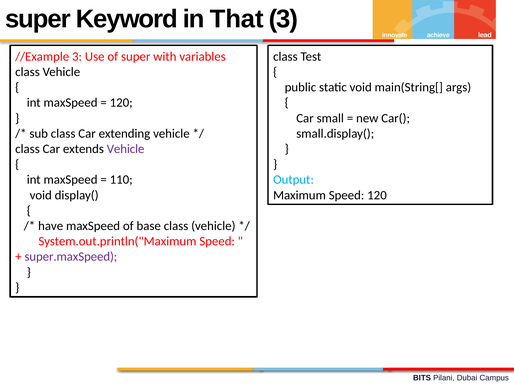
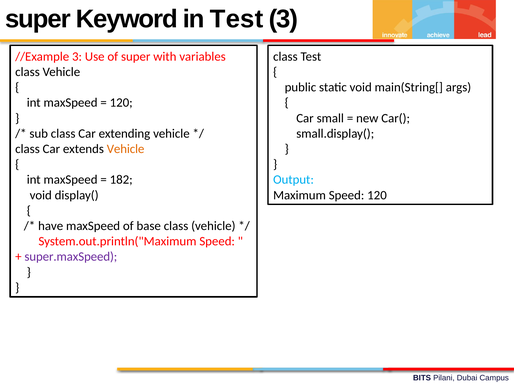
in That: That -> Test
Vehicle at (126, 149) colour: purple -> orange
110: 110 -> 182
